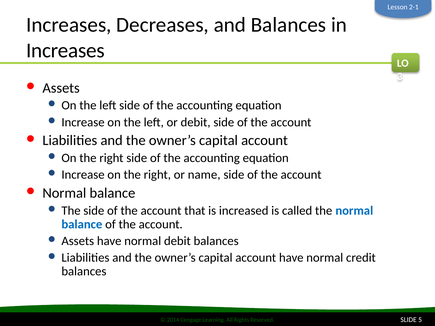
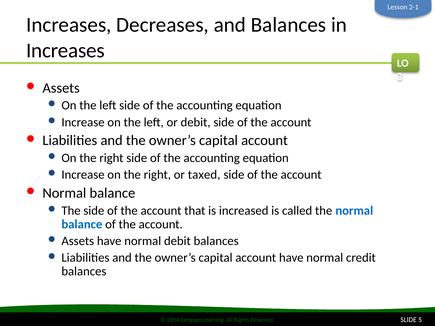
name: name -> taxed
